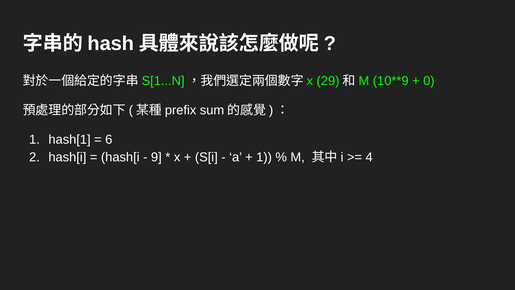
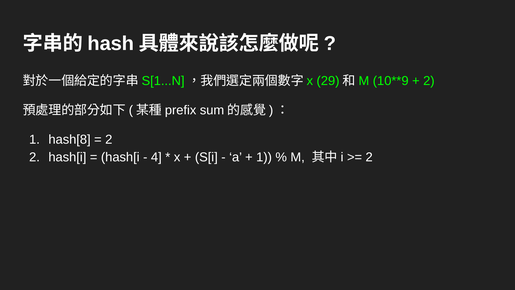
0 at (429, 81): 0 -> 2
hash[1: hash[1 -> hash[8
6 at (109, 139): 6 -> 2
9: 9 -> 4
4 at (369, 157): 4 -> 2
